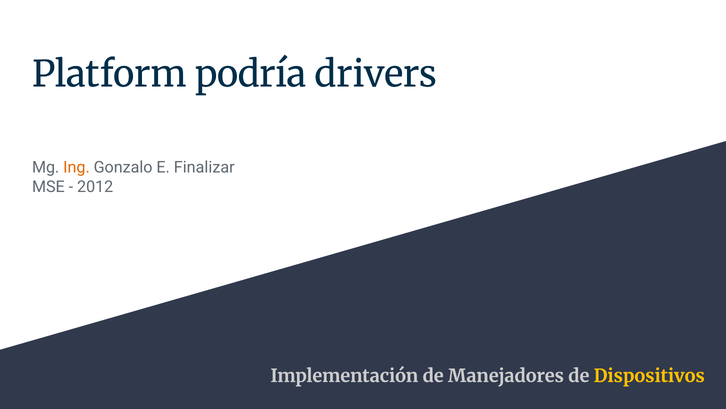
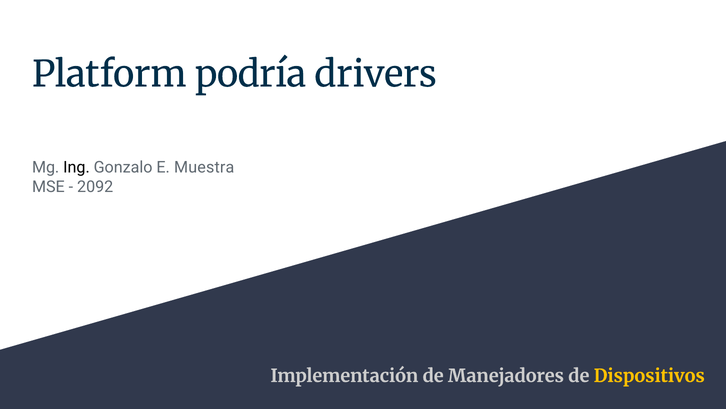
Ing colour: orange -> black
Finalizar: Finalizar -> Muestra
2012: 2012 -> 2092
